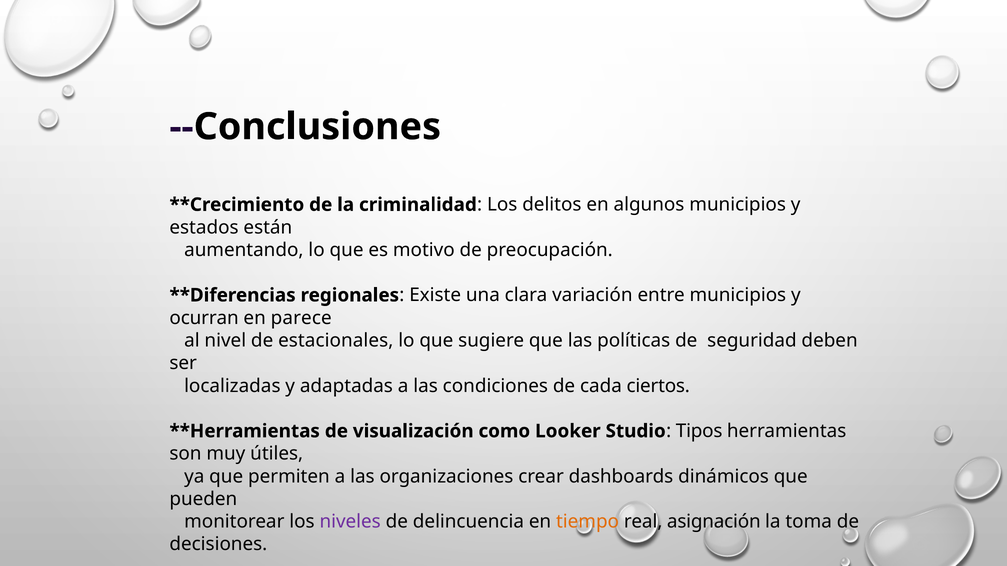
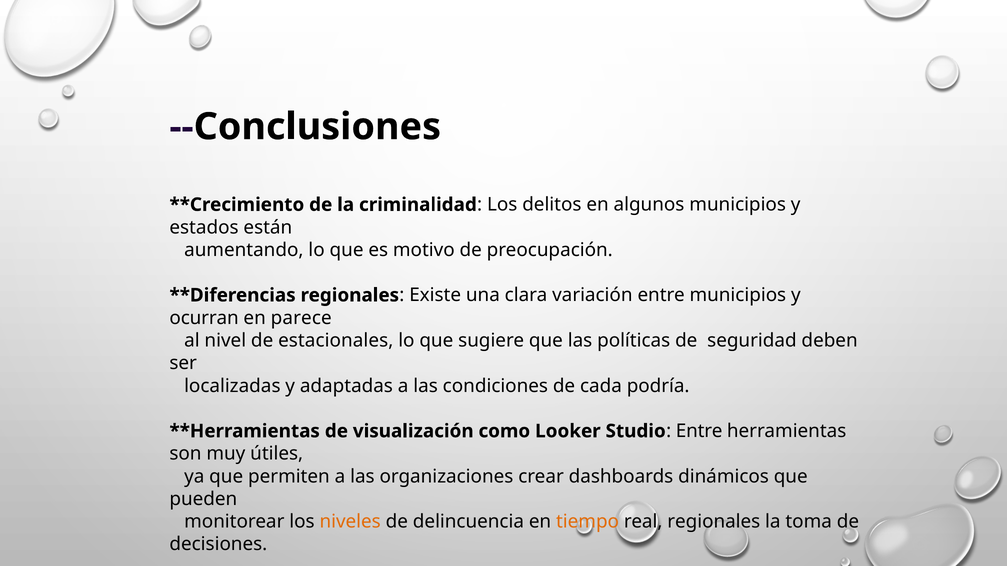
ciertos: ciertos -> podría
Tipos at (699, 431): Tipos -> Entre
niveles colour: purple -> orange
real asignación: asignación -> regionales
